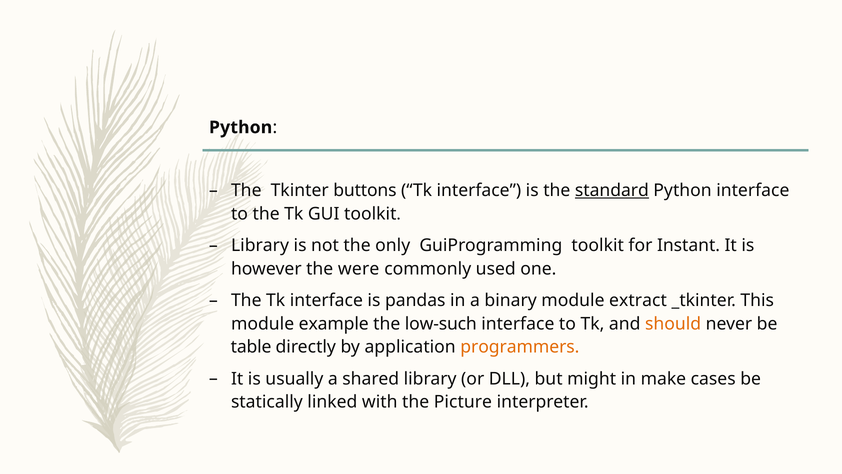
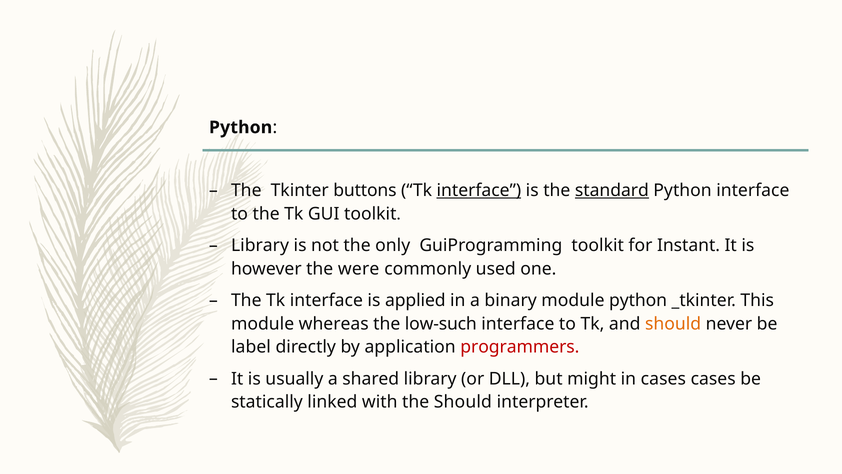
interface at (479, 190) underline: none -> present
pandas: pandas -> applied
module extract: extract -> python
example: example -> whereas
table: table -> label
programmers colour: orange -> red
in make: make -> cases
the Picture: Picture -> Should
